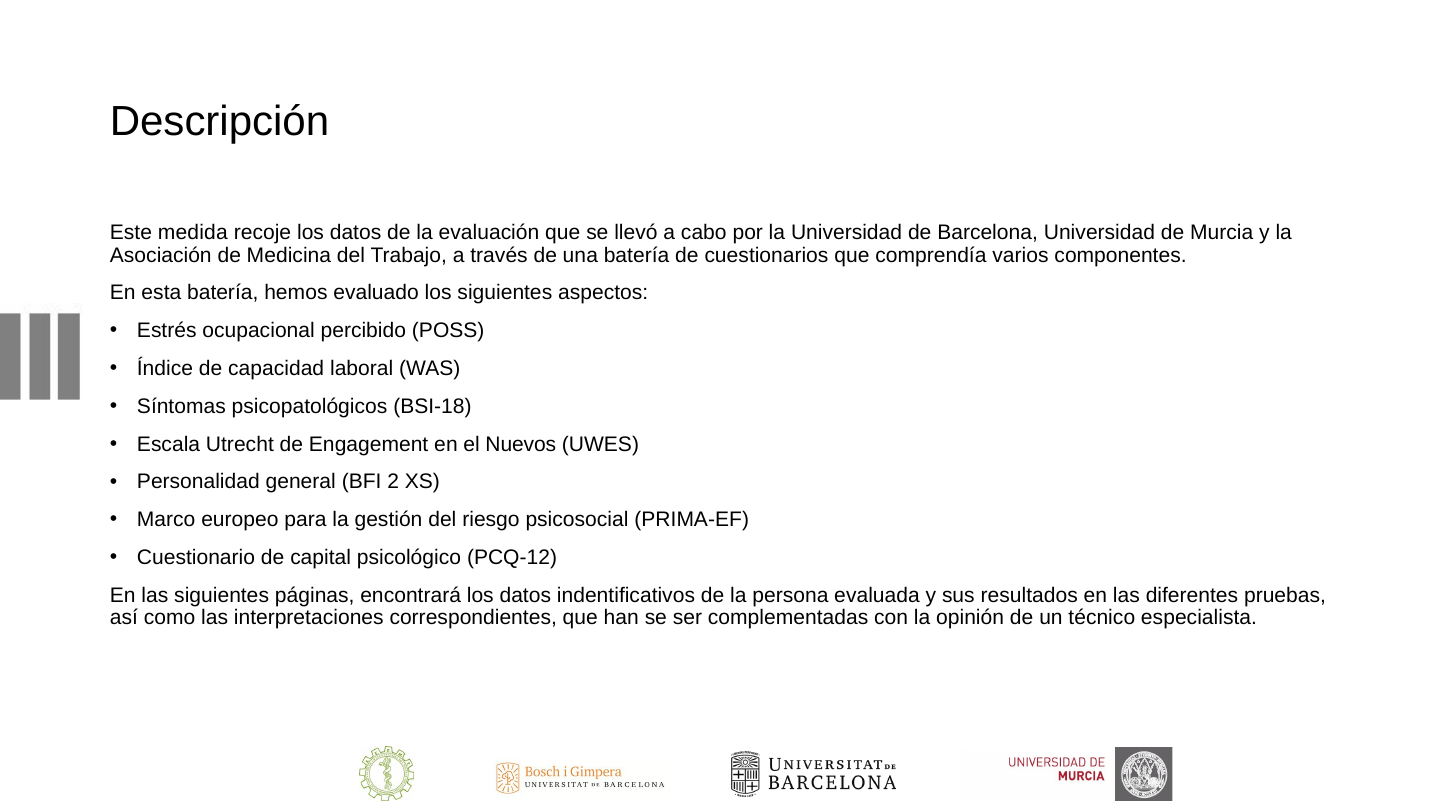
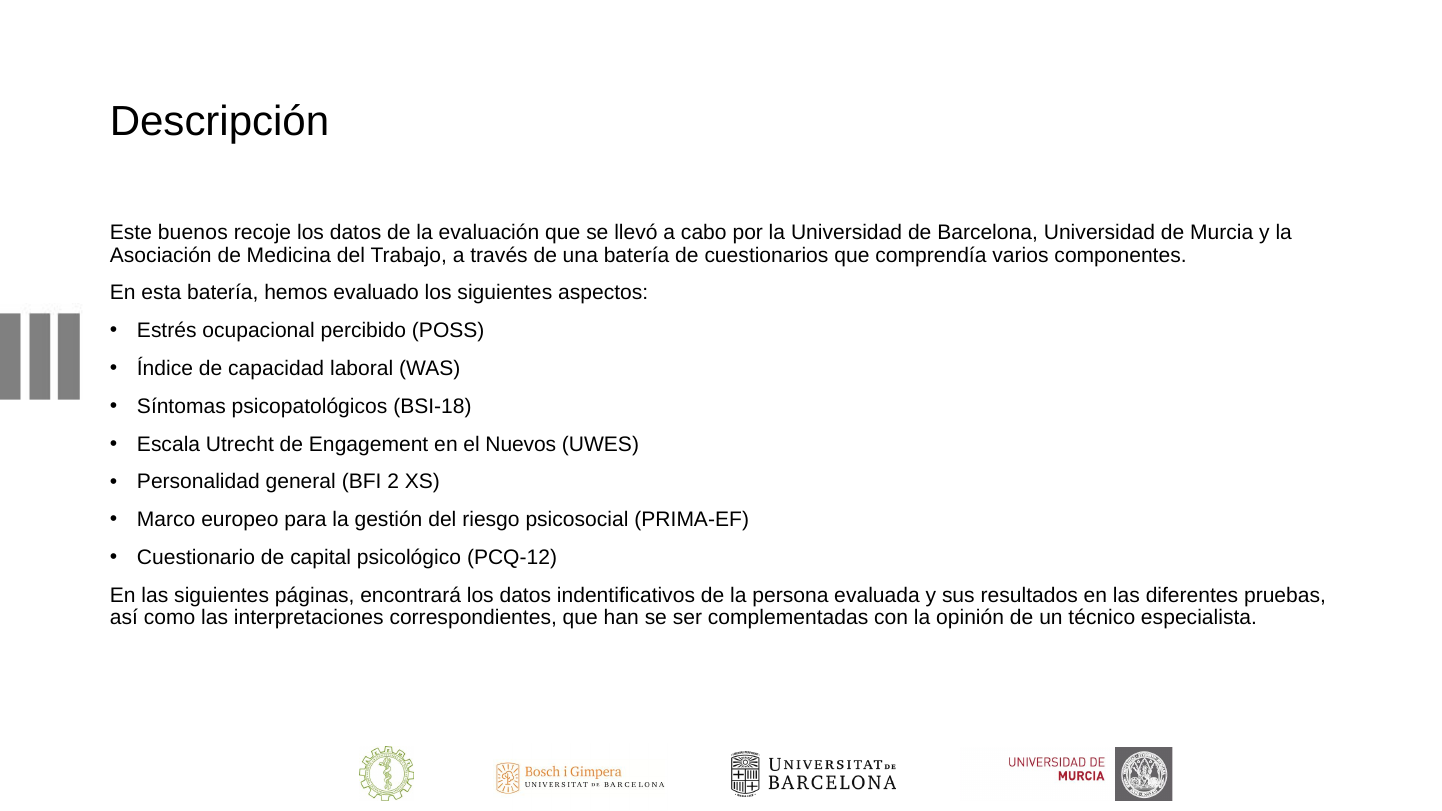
medida: medida -> buenos
